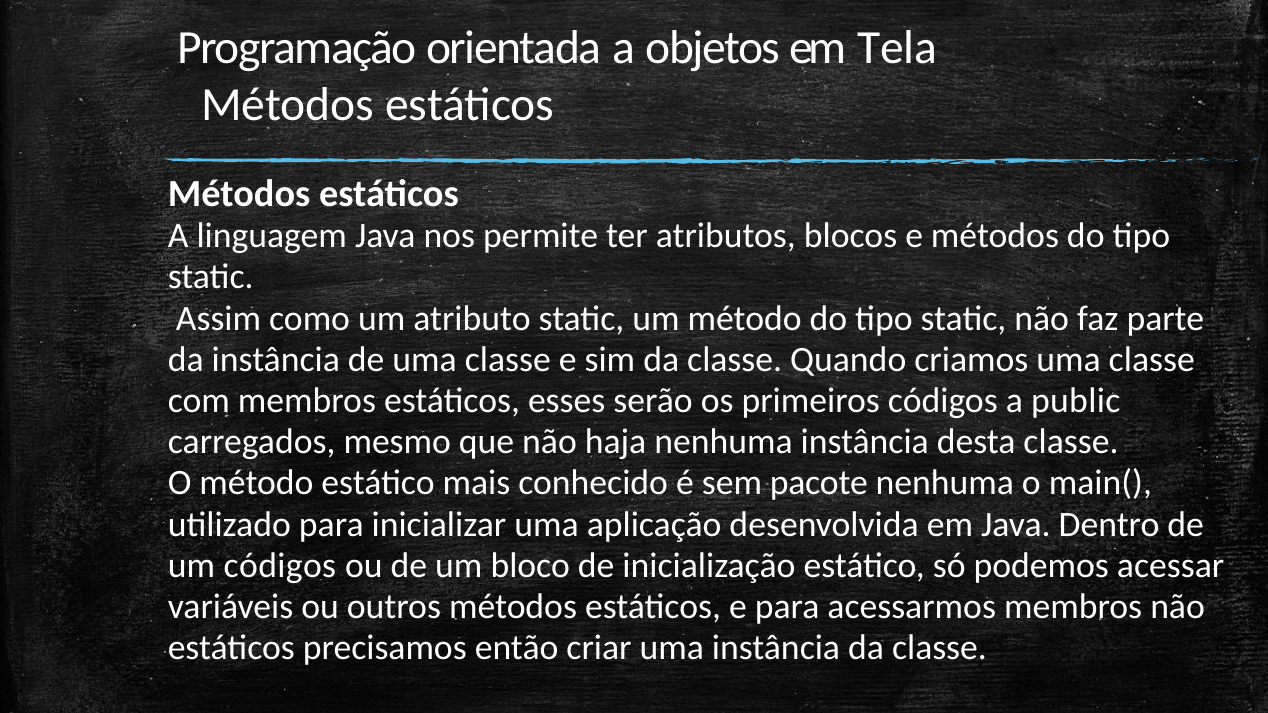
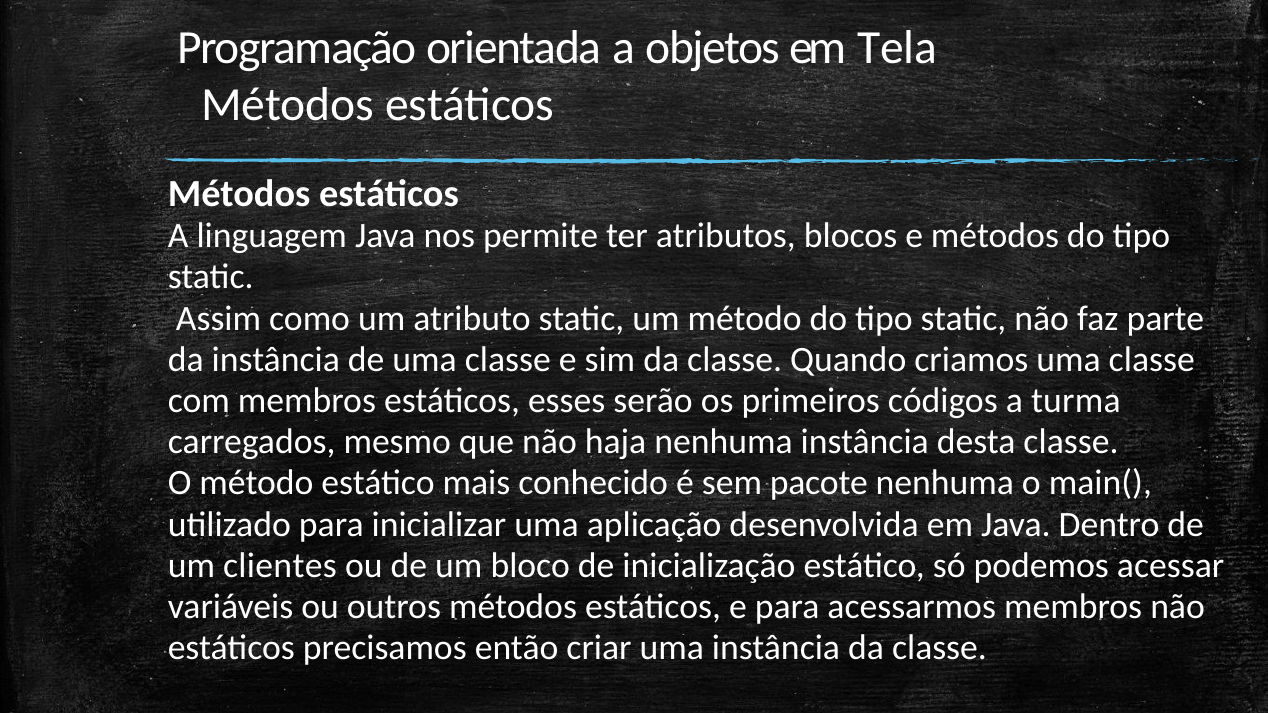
public: public -> turma
um códigos: códigos -> clientes
